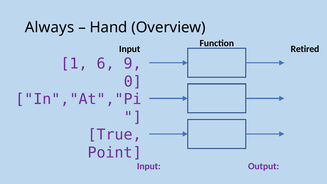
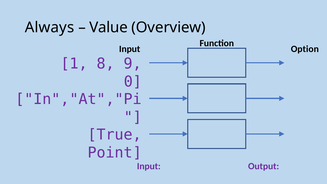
Hand: Hand -> Value
Retired: Retired -> Option
6: 6 -> 8
